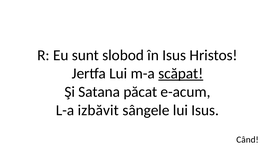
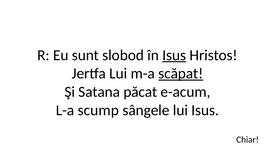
Isus at (174, 55) underline: none -> present
izbăvit: izbăvit -> scump
Când: Când -> Chiar
